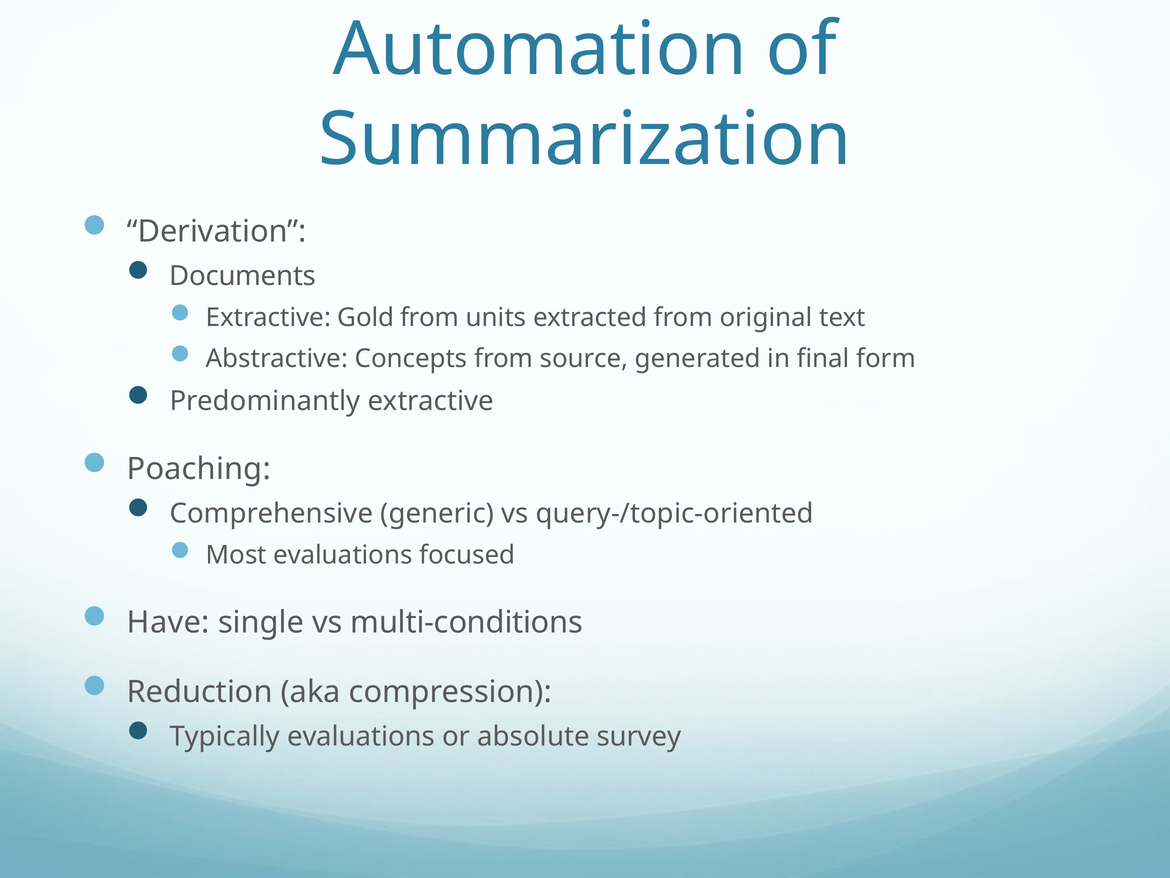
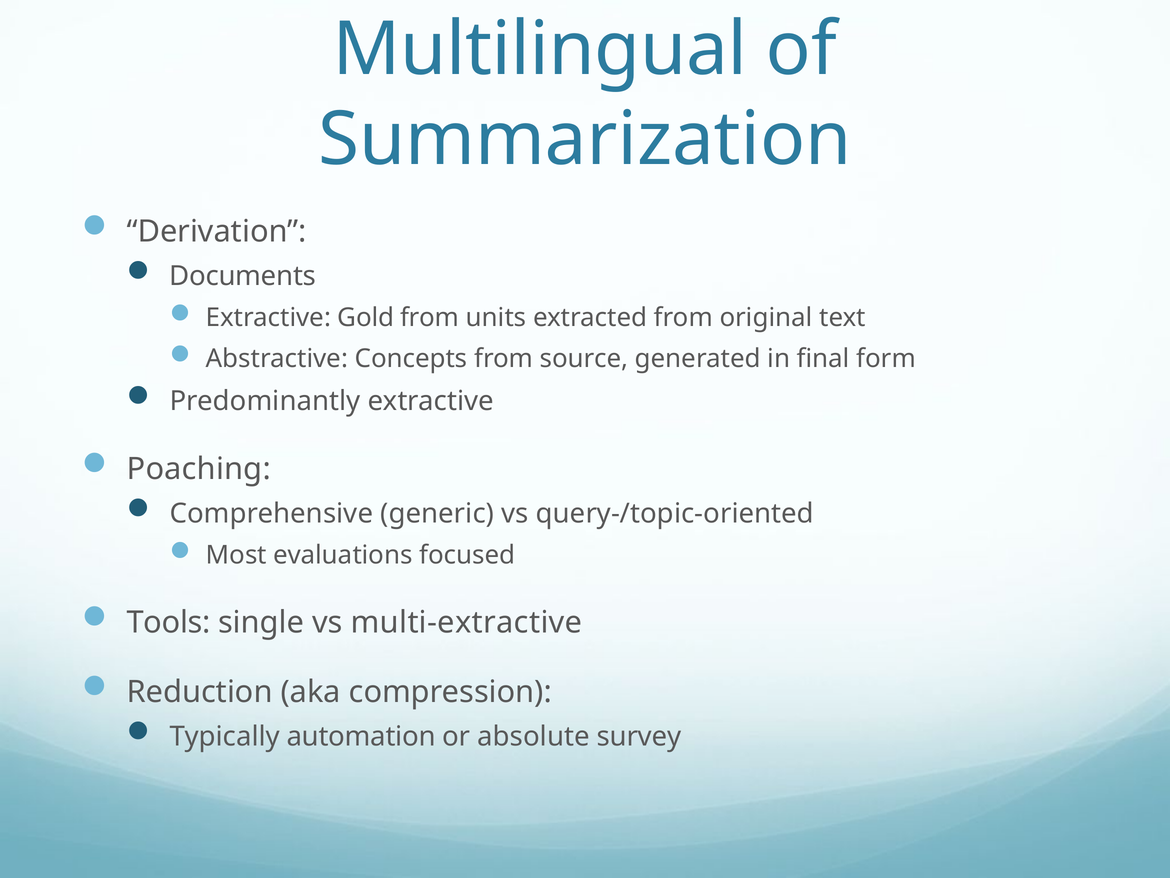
Automation: Automation -> Multilingual
Have: Have -> Tools
multi-conditions: multi-conditions -> multi-extractive
Typically evaluations: evaluations -> automation
